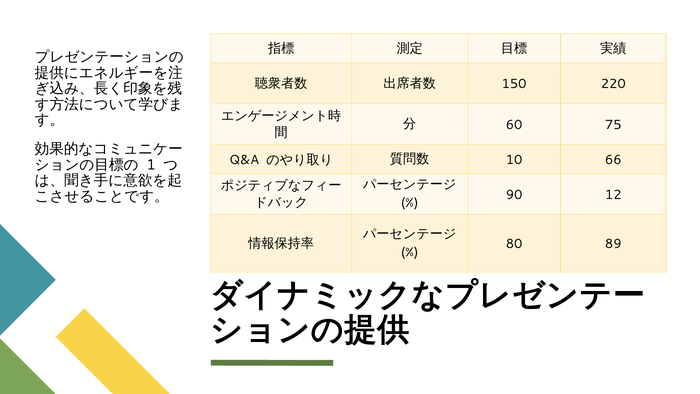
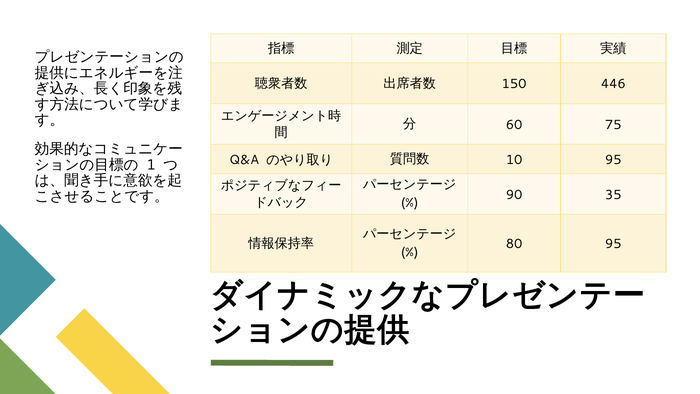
220: 220 -> 446
10 66: 66 -> 95
12: 12 -> 35
80 89: 89 -> 95
